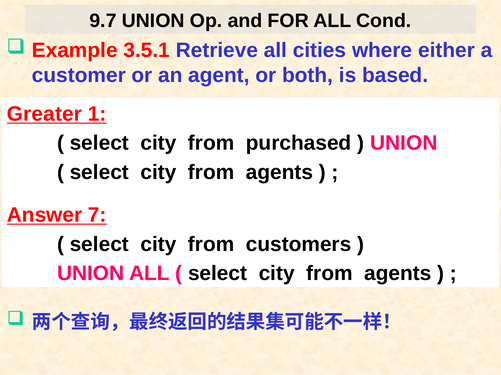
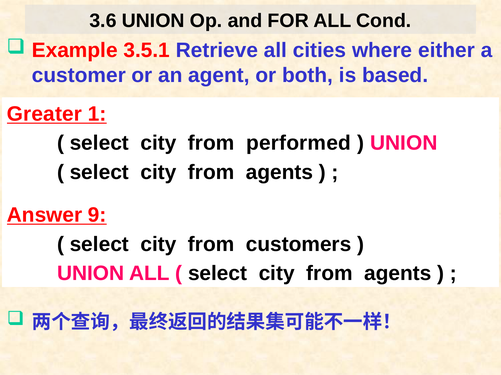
9.7: 9.7 -> 3.6
purchased: purchased -> performed
7: 7 -> 9
